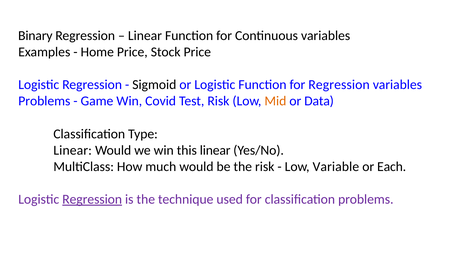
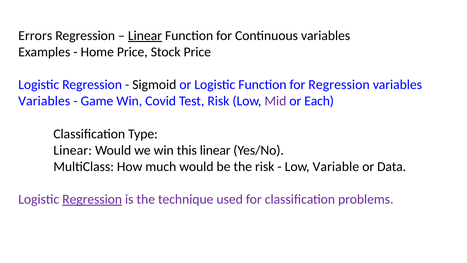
Binary: Binary -> Errors
Linear at (145, 36) underline: none -> present
Problems at (44, 101): Problems -> Variables
Mid colour: orange -> purple
Data: Data -> Each
Each: Each -> Data
